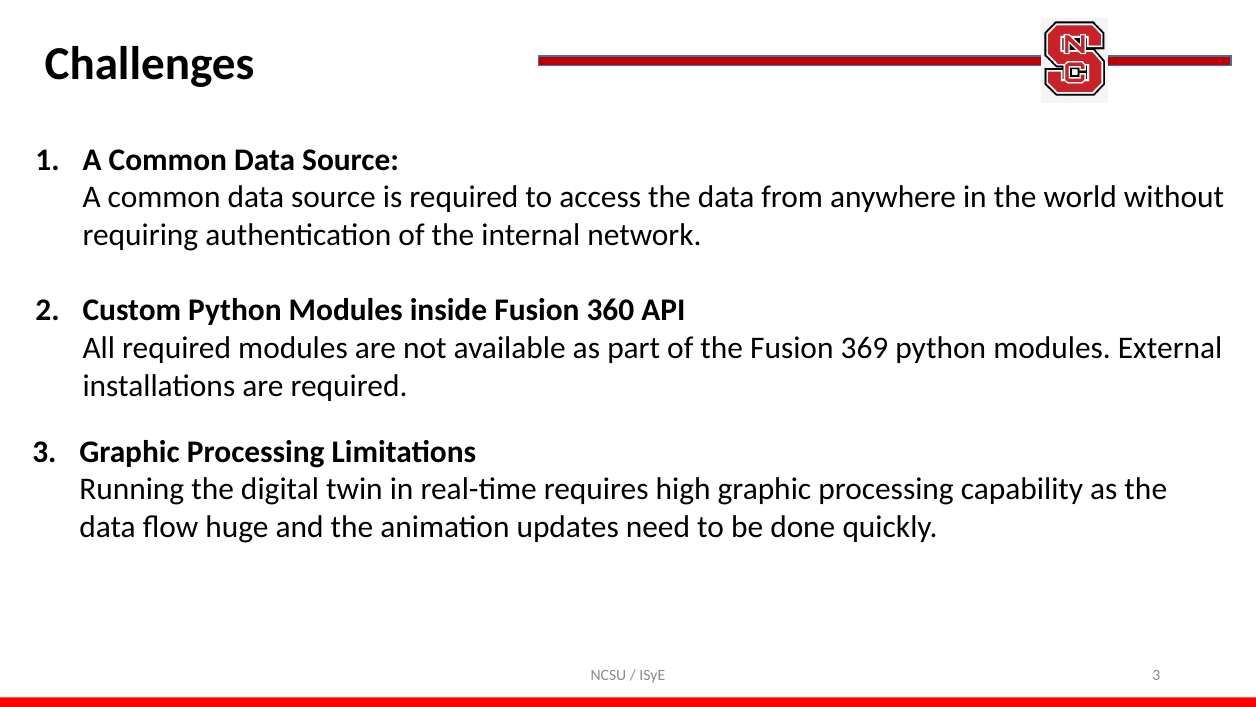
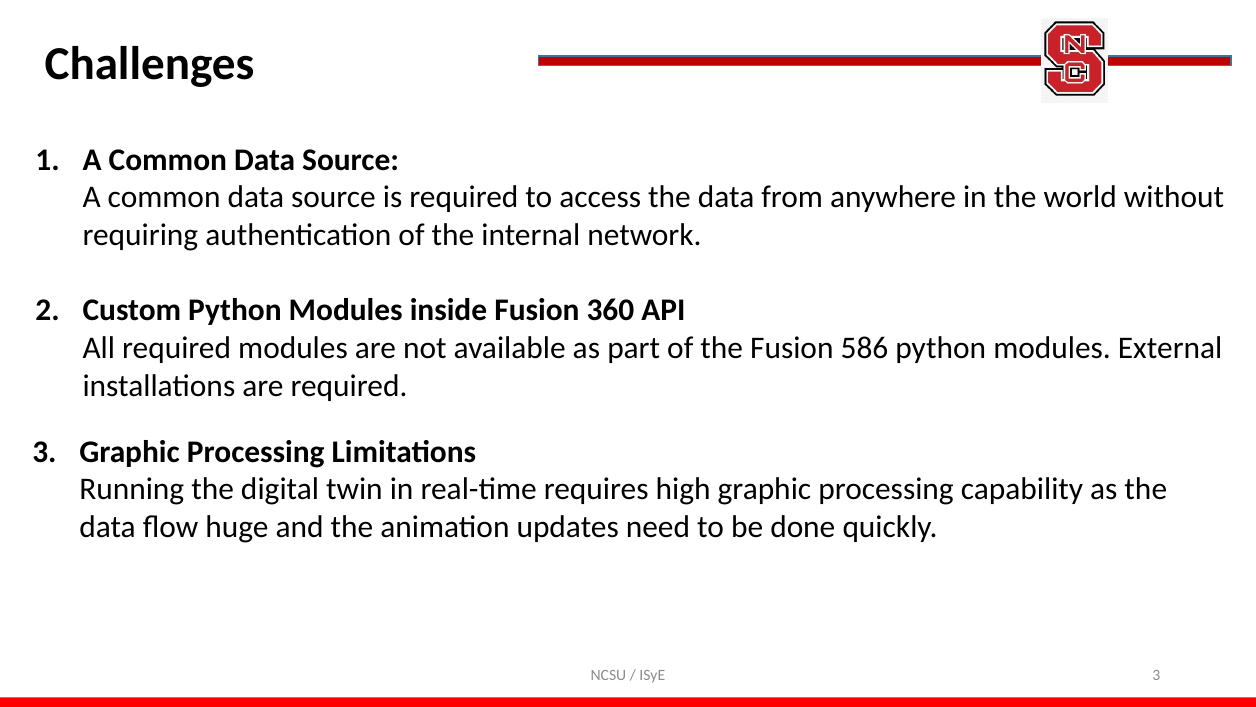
369: 369 -> 586
